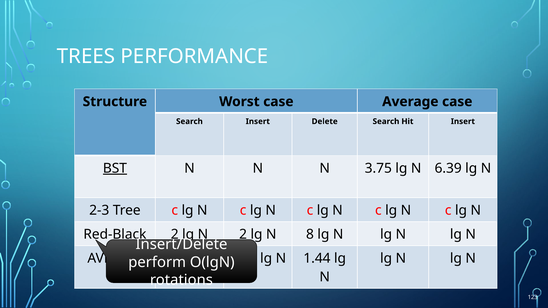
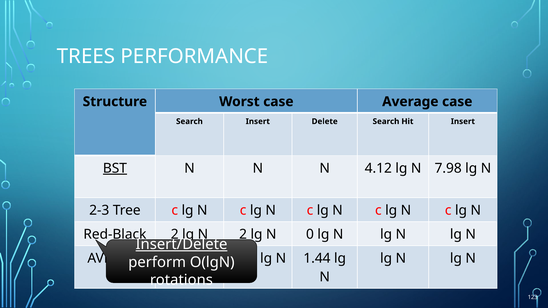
3.75: 3.75 -> 4.12
6.39: 6.39 -> 7.98
8: 8 -> 0
Insert/Delete underline: none -> present
